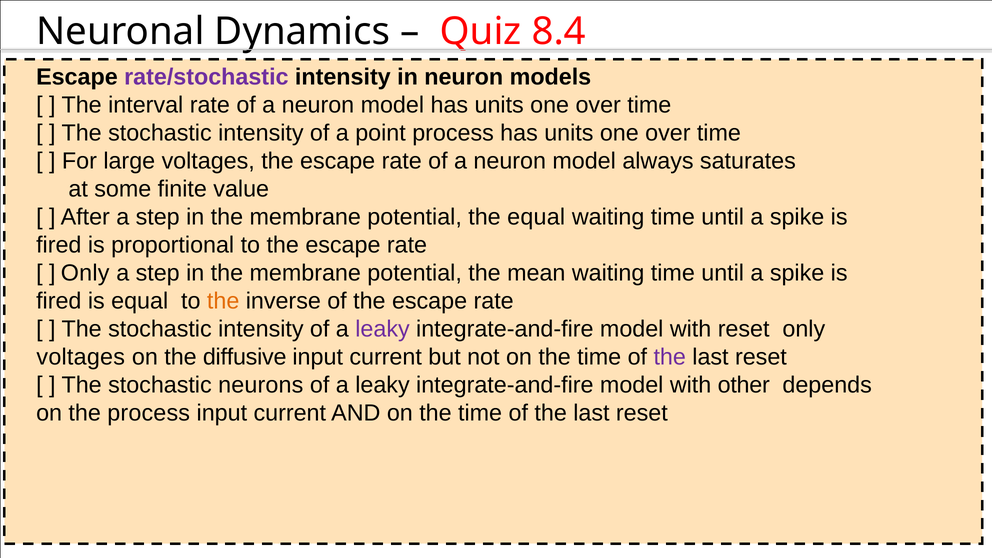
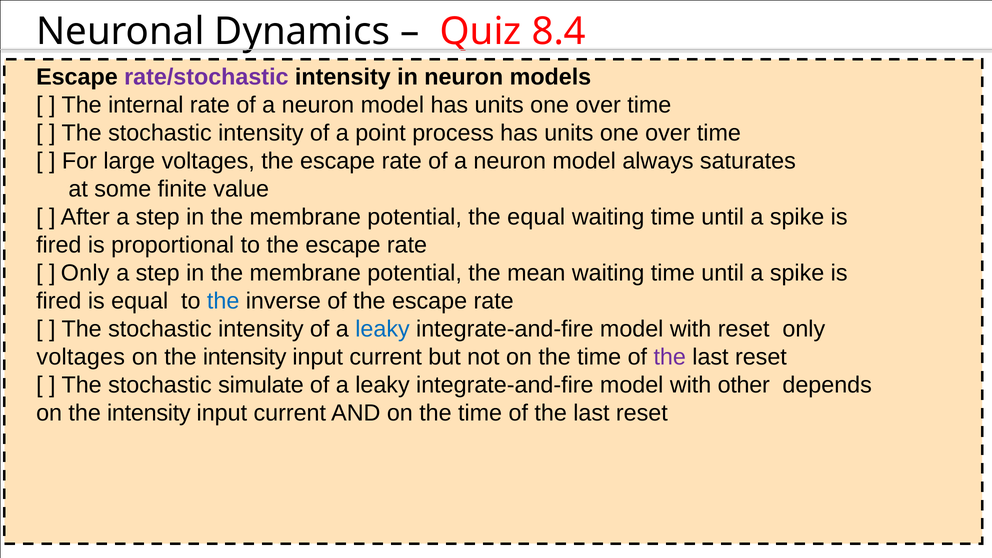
interval: interval -> internal
the at (223, 301) colour: orange -> blue
leaky at (382, 329) colour: purple -> blue
diffusive at (245, 357): diffusive -> intensity
neurons: neurons -> simulate
process at (149, 413): process -> intensity
